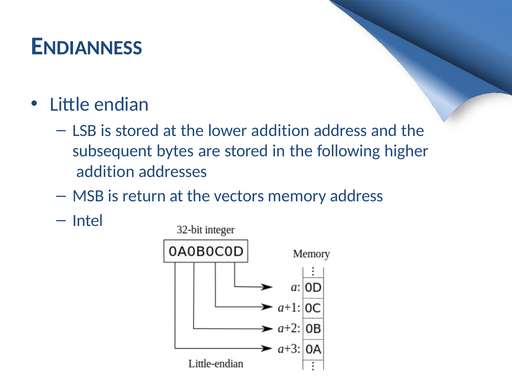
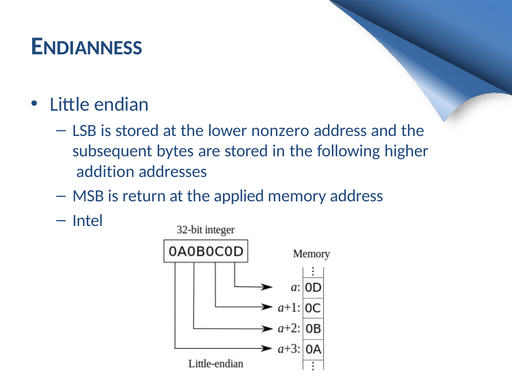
lower addition: addition -> nonzero
vectors: vectors -> applied
